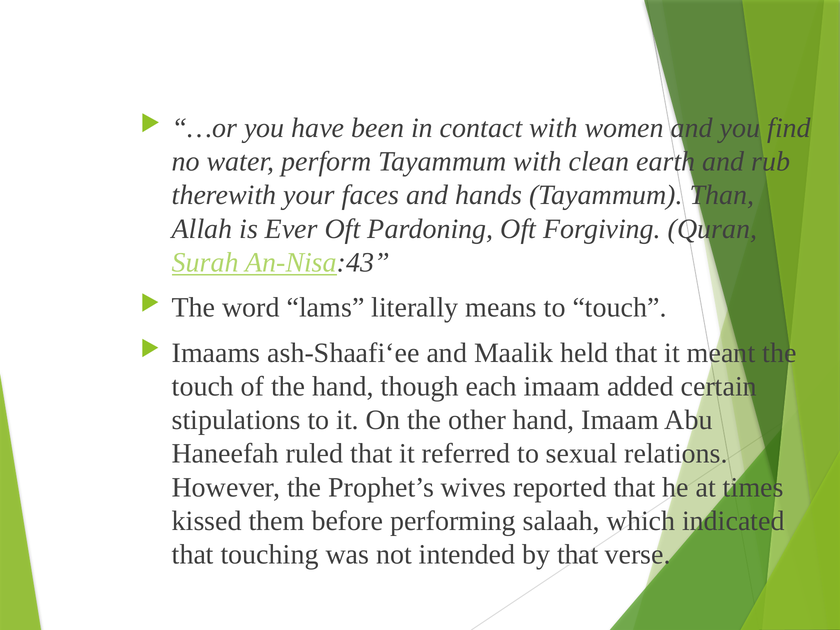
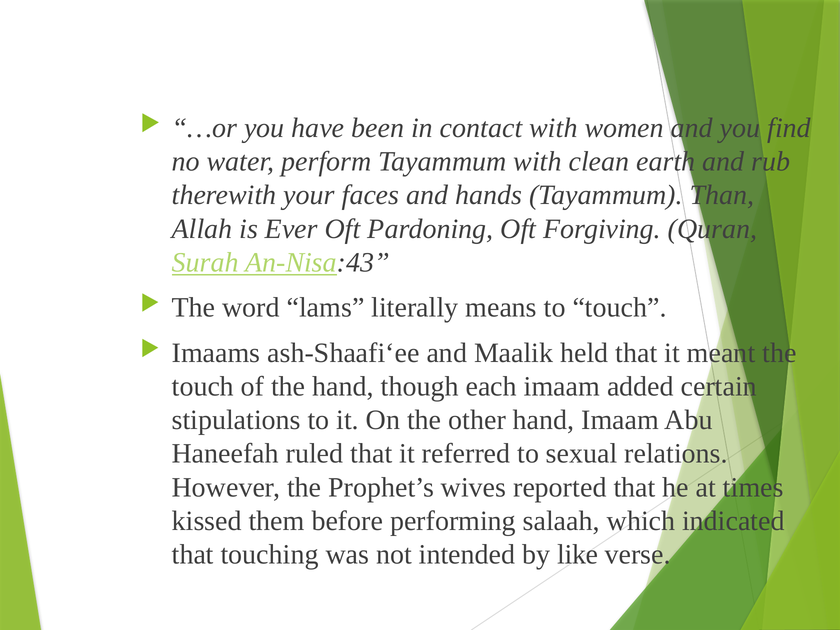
by that: that -> like
